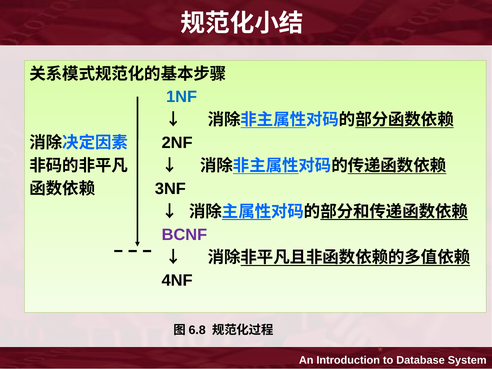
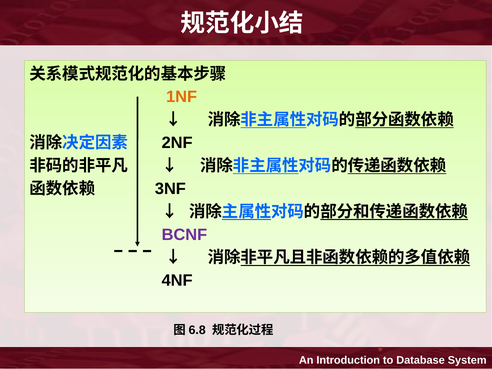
1NF colour: blue -> orange
